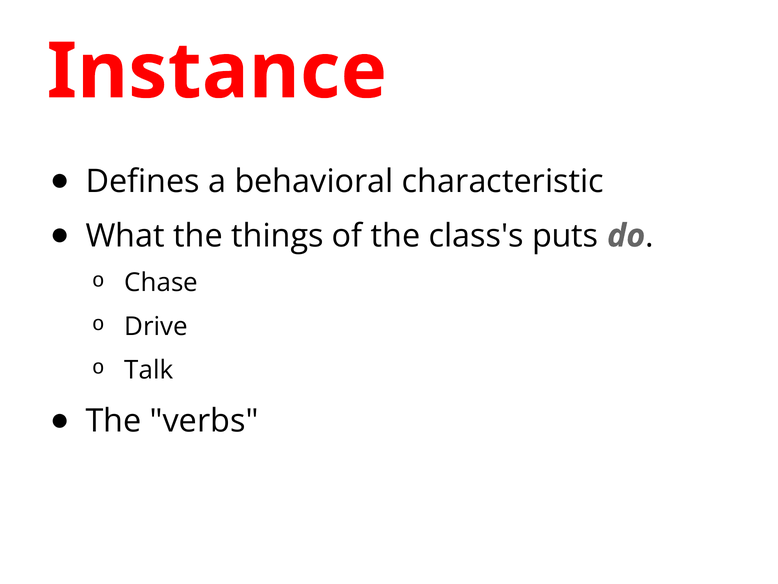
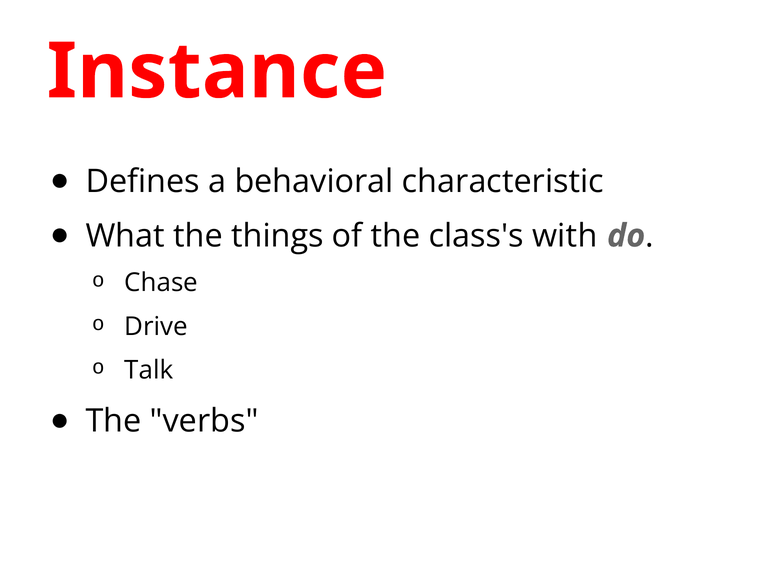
puts: puts -> with
